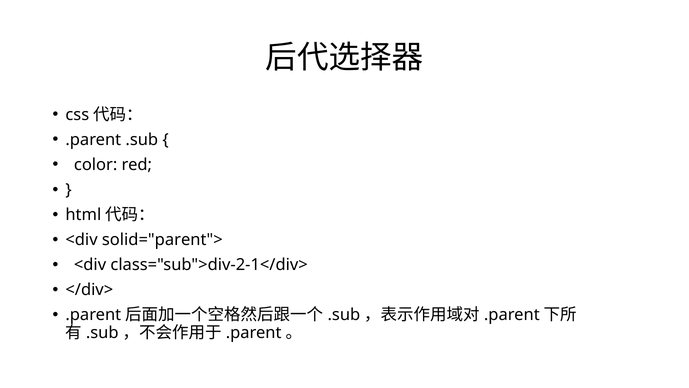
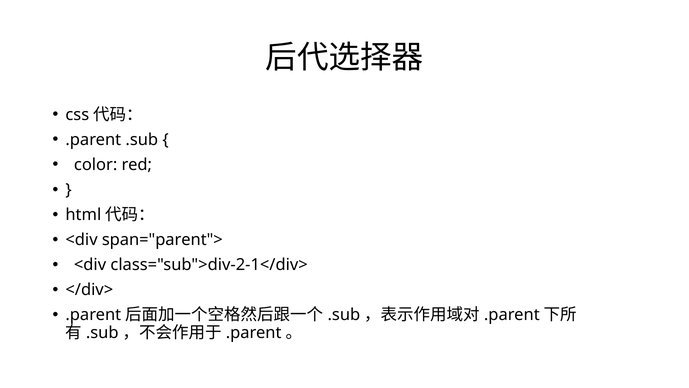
solid="parent">: solid="parent"> -> span="parent">
